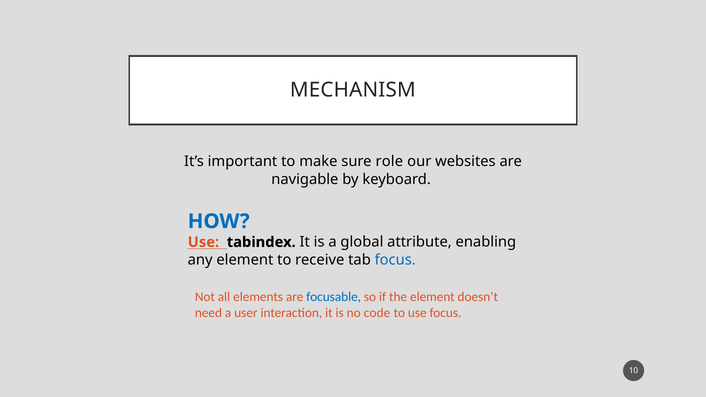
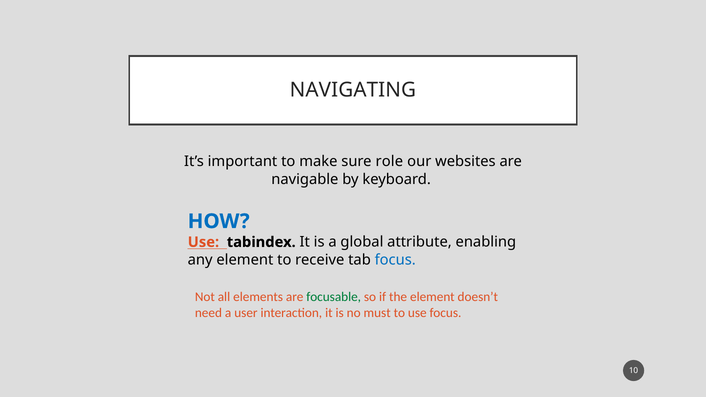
MECHANISM: MECHANISM -> NAVIGATING
focusable colour: blue -> green
code: code -> must
